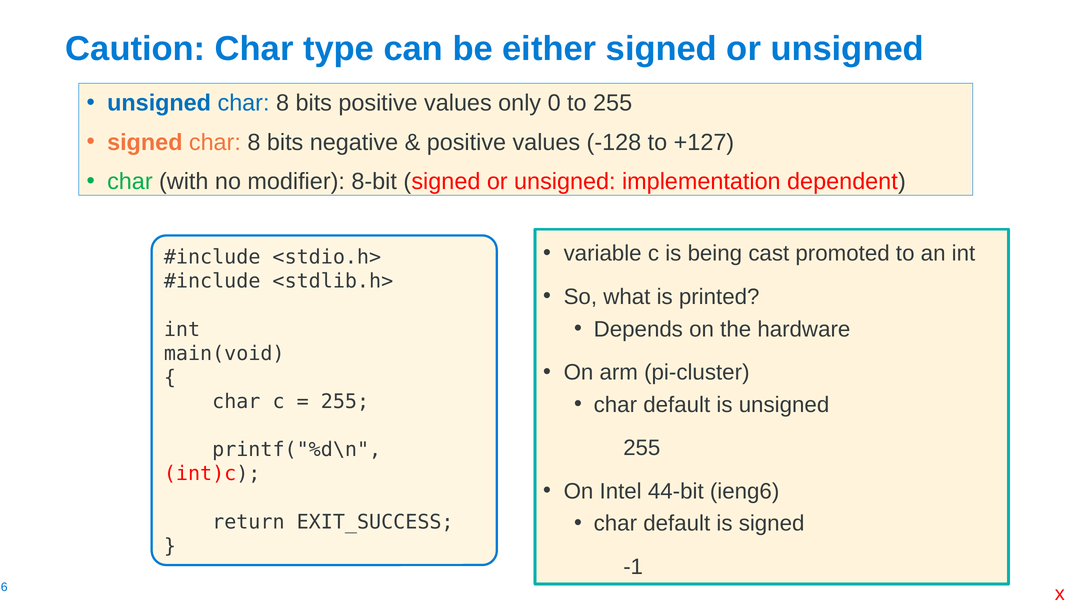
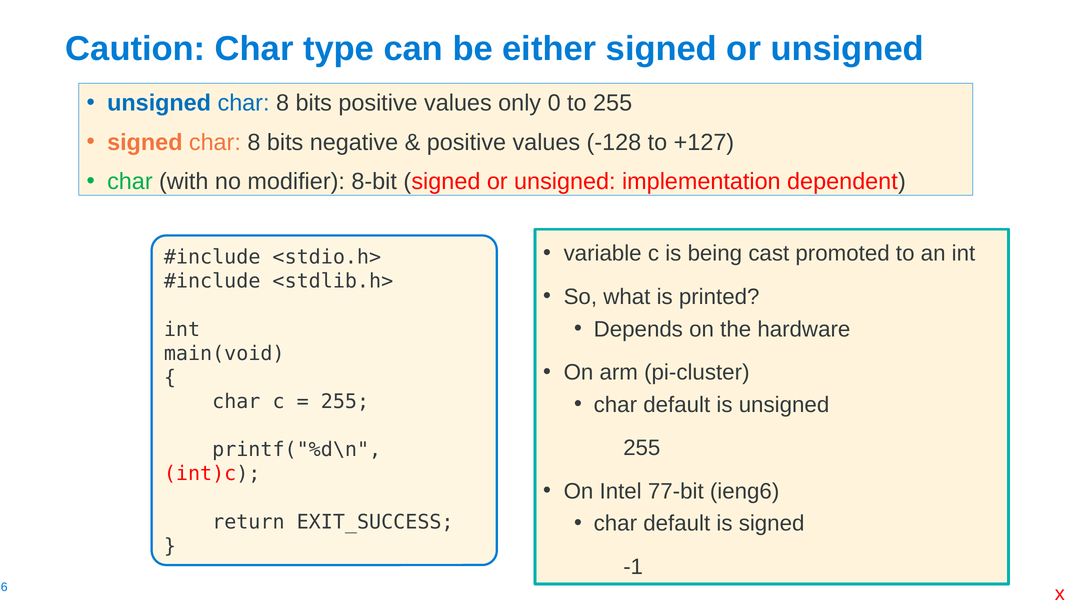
44-bit: 44-bit -> 77-bit
